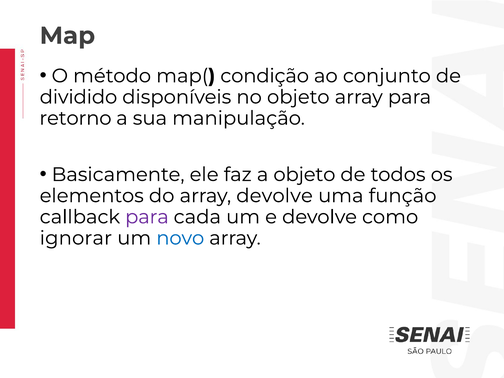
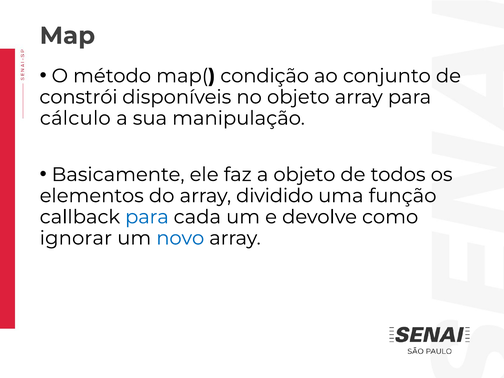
dividido: dividido -> constrói
retorno: retorno -> cálculo
array devolve: devolve -> dividido
para at (147, 217) colour: purple -> blue
